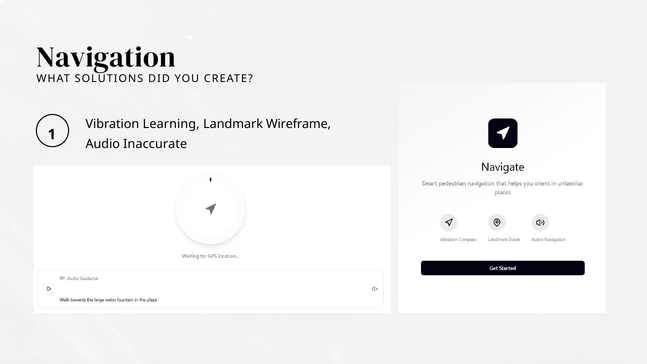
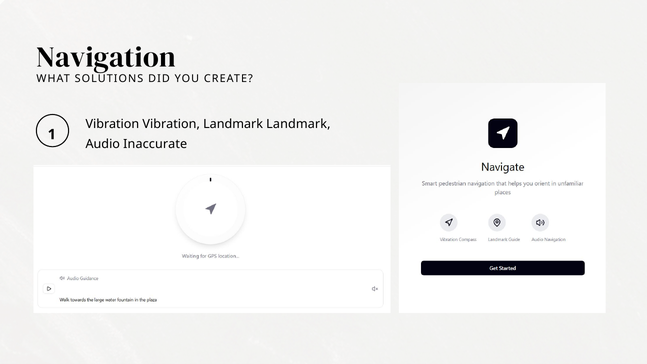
Vibration Learning: Learning -> Vibration
Landmark Wireframe: Wireframe -> Landmark
